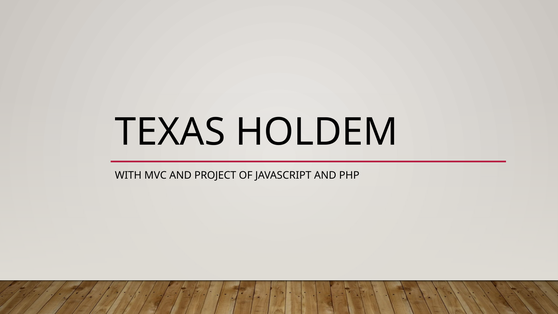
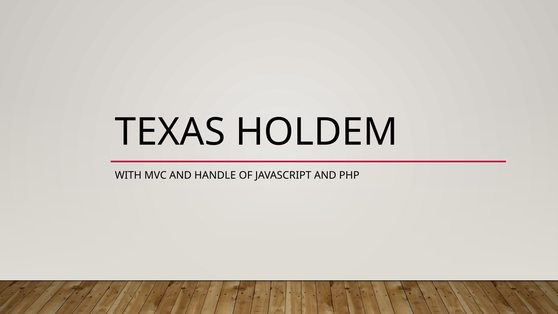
PROJECT: PROJECT -> HANDLE
